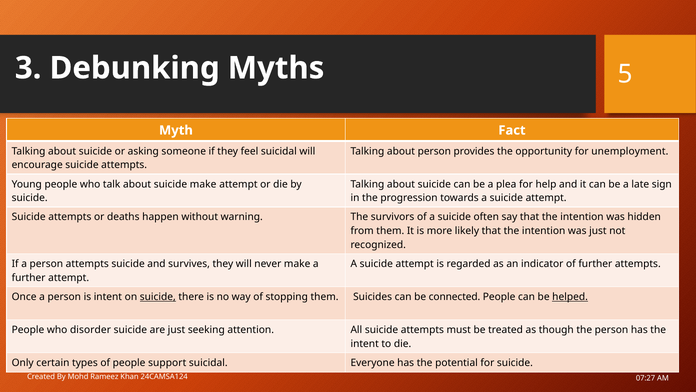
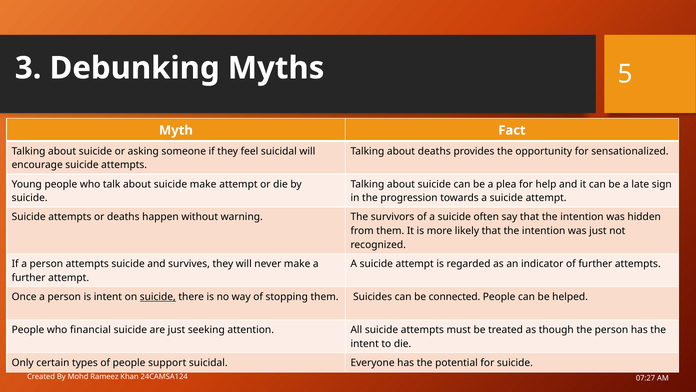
about person: person -> deaths
unemployment: unemployment -> sensationalized
helped underline: present -> none
disorder: disorder -> financial
